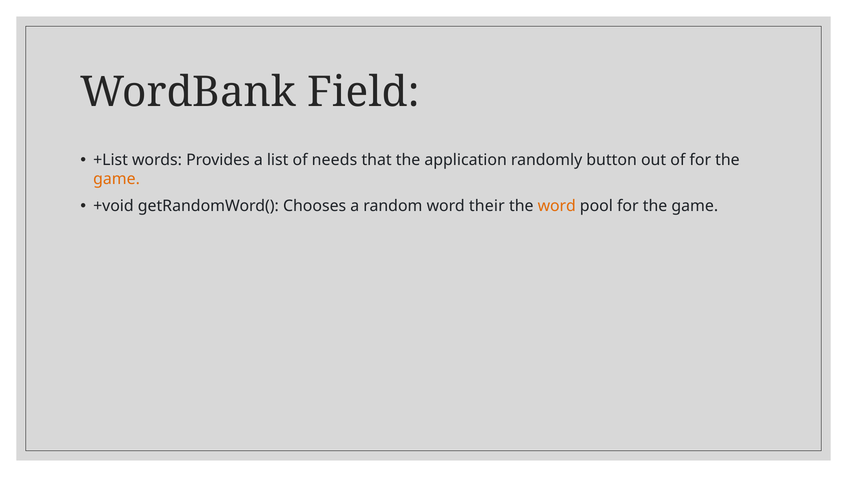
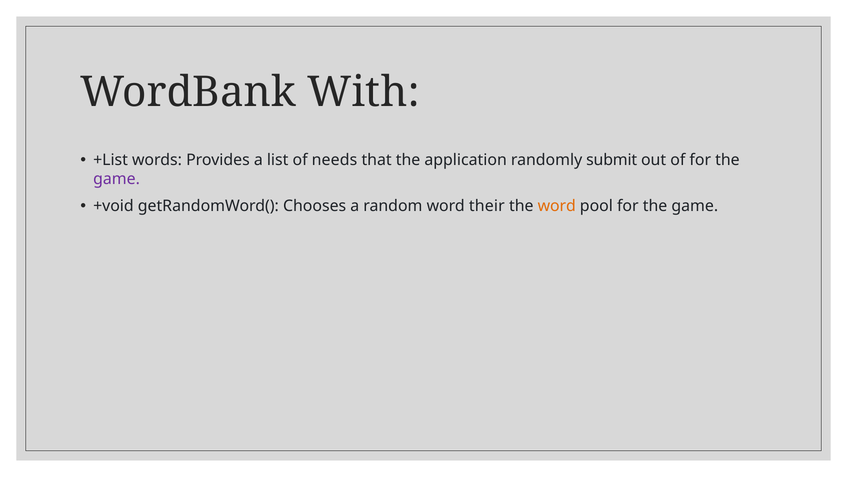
Field: Field -> With
button: button -> submit
game at (117, 179) colour: orange -> purple
